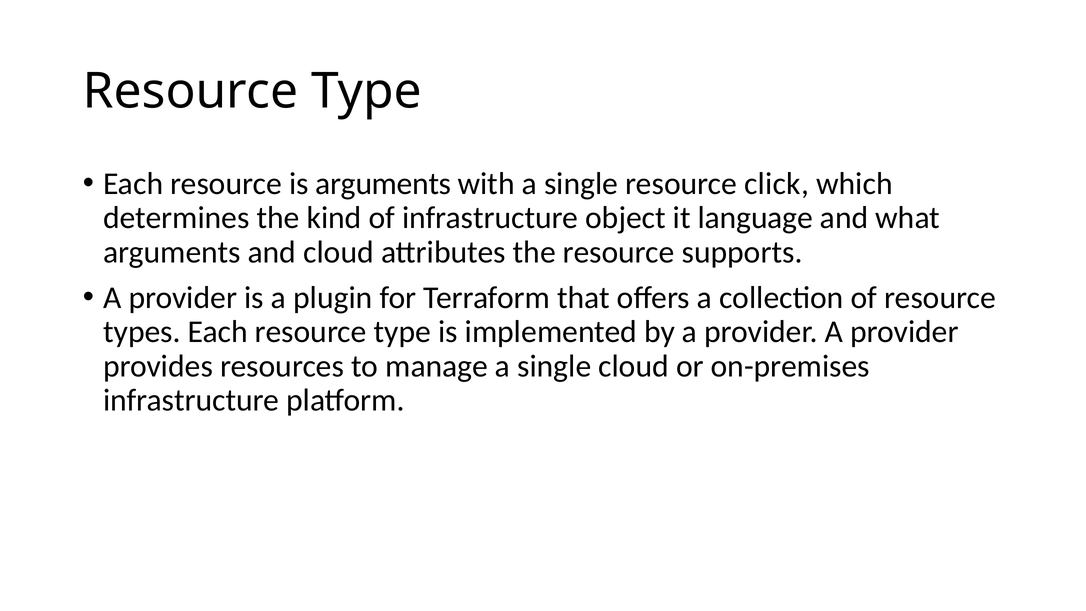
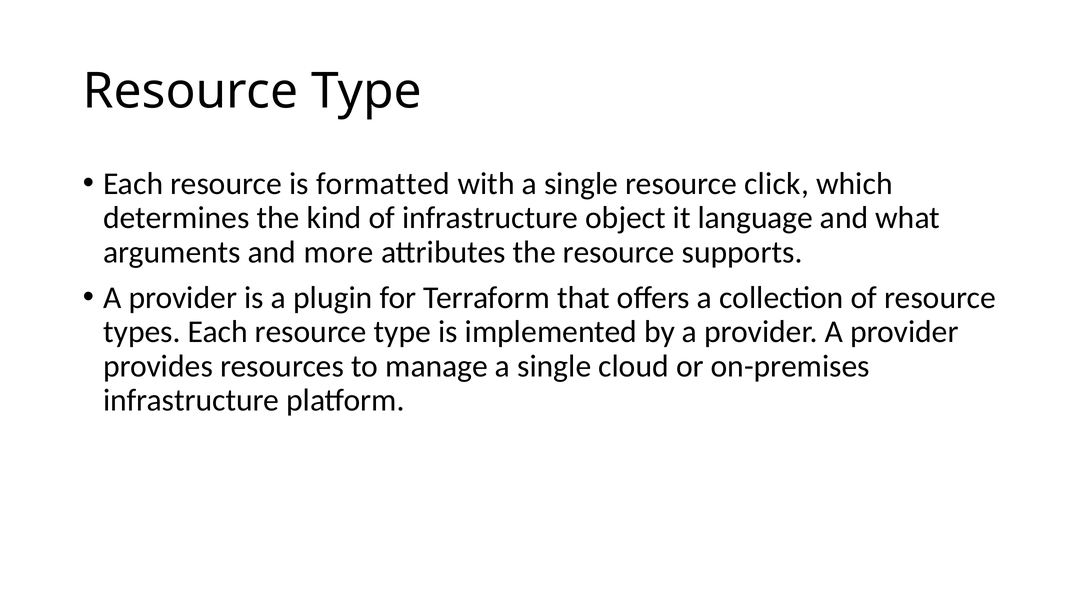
is arguments: arguments -> formatted
and cloud: cloud -> more
